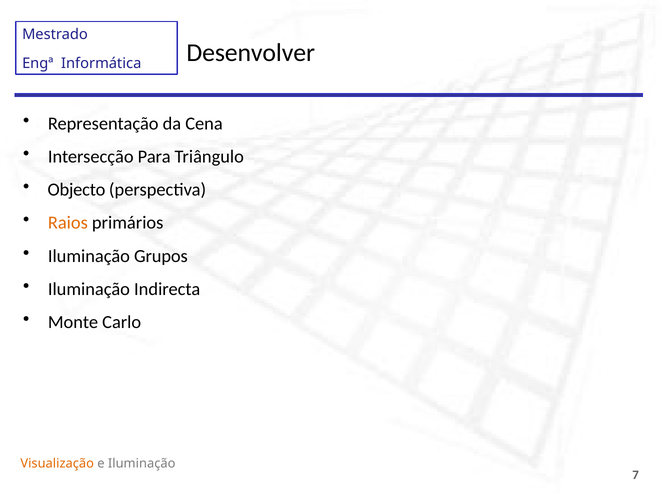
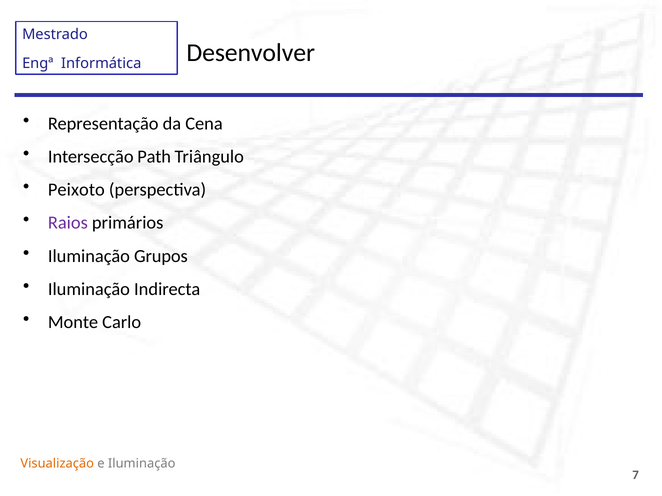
Para: Para -> Path
Objecto: Objecto -> Peixoto
Raios colour: orange -> purple
